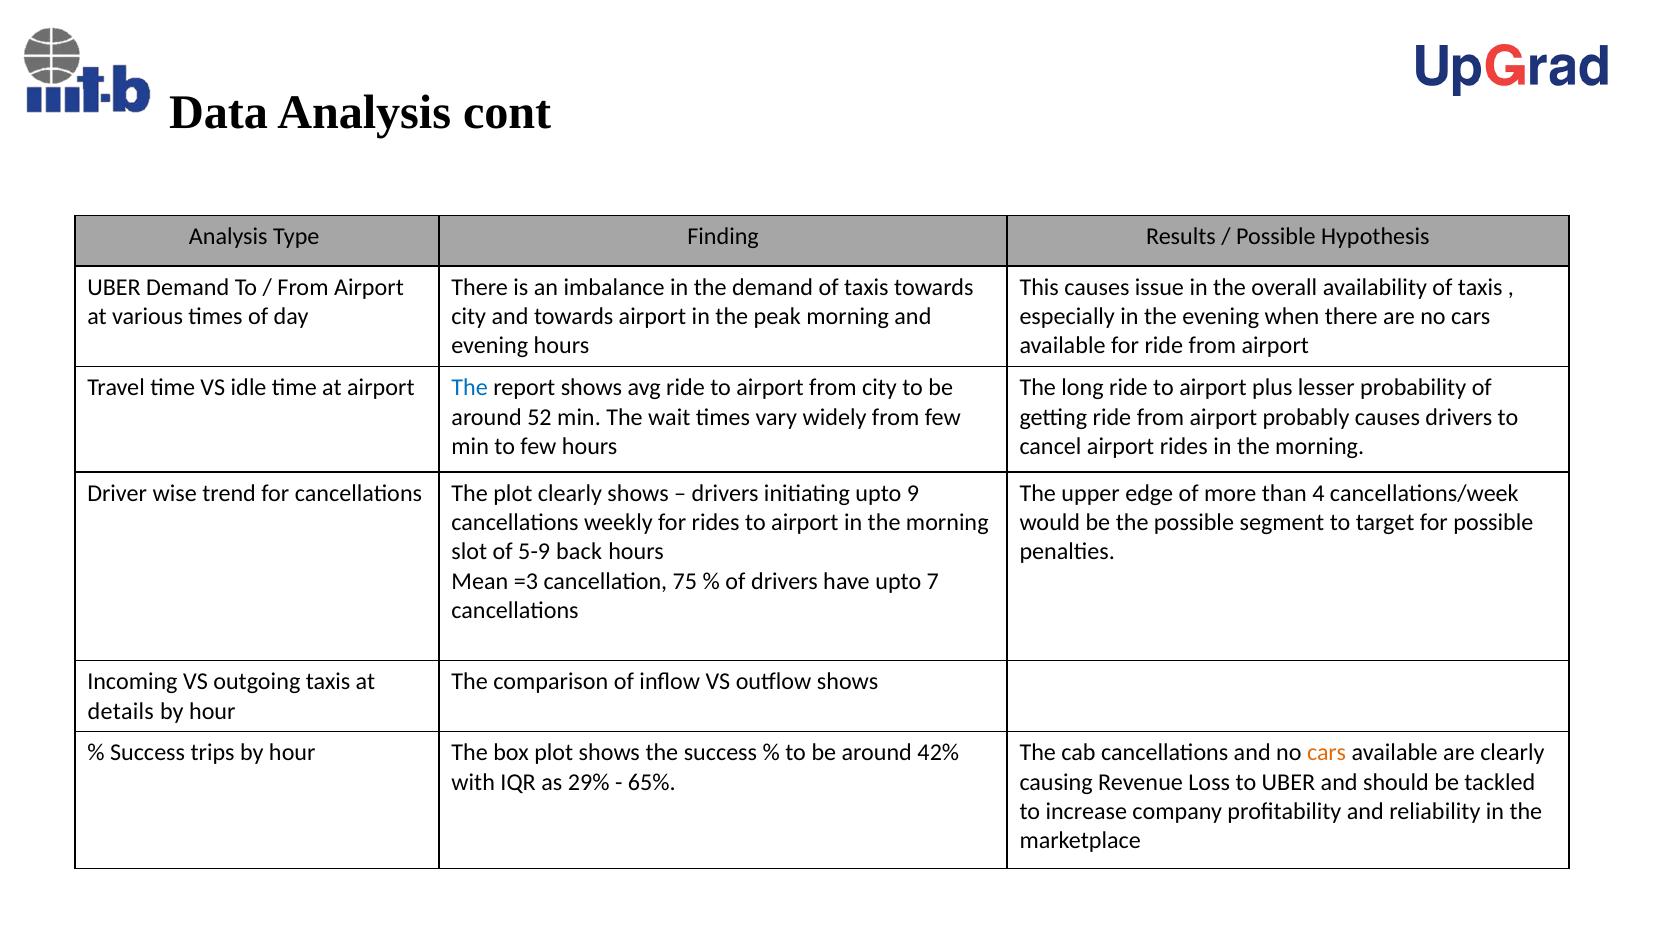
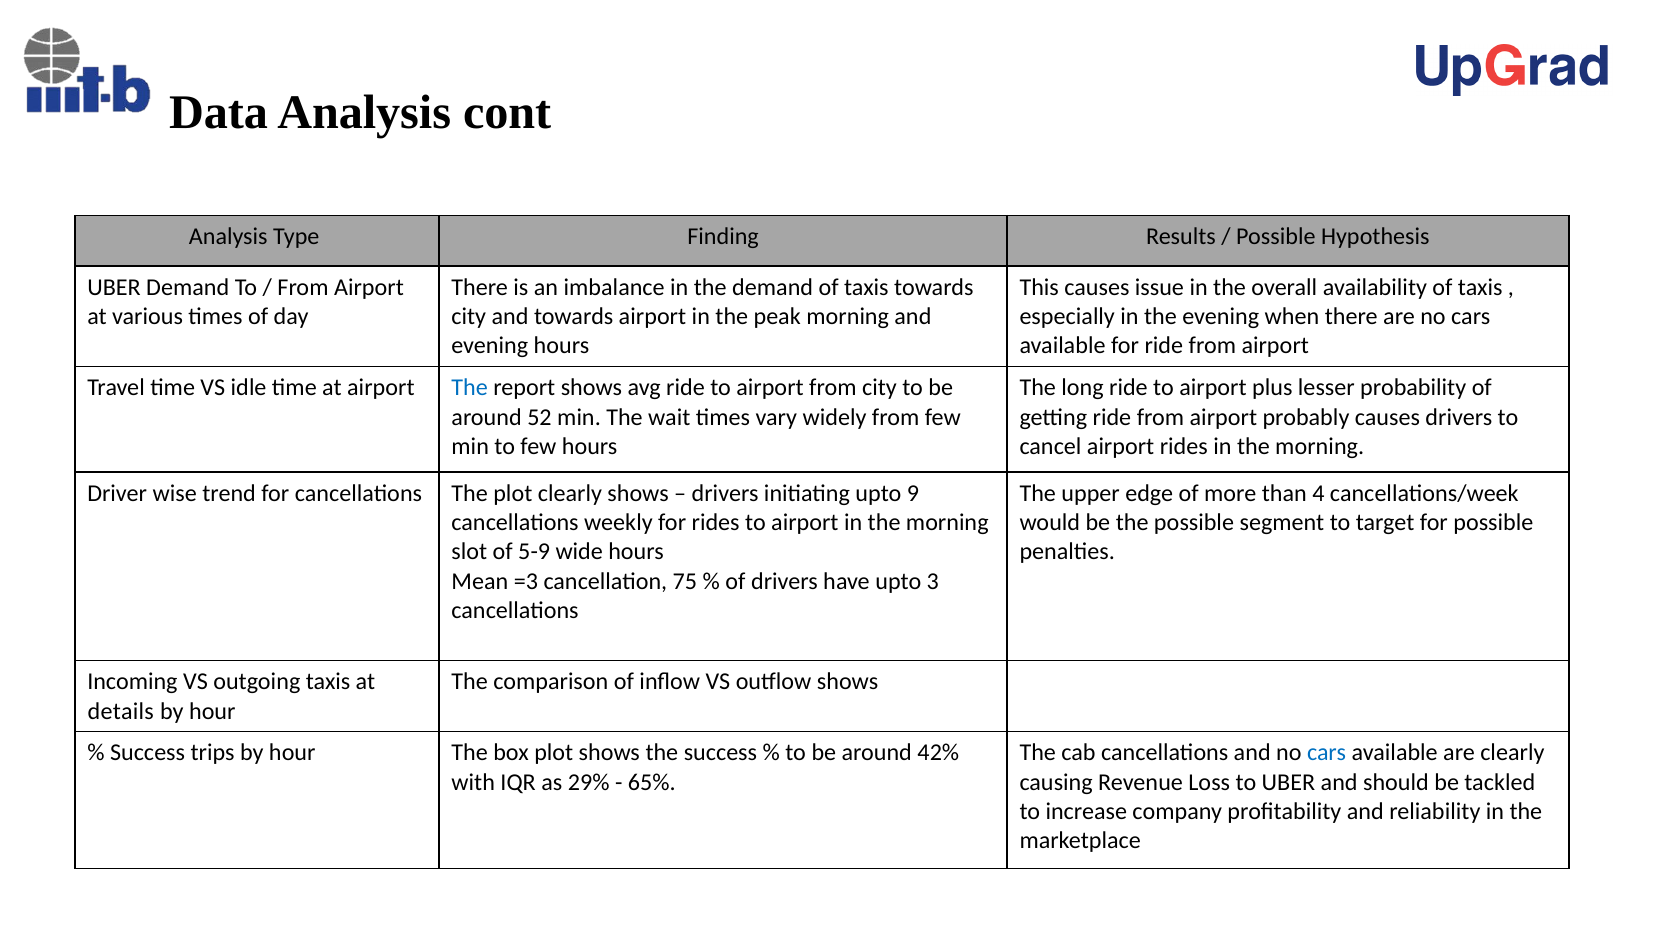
back: back -> wide
7: 7 -> 3
cars at (1327, 753) colour: orange -> blue
